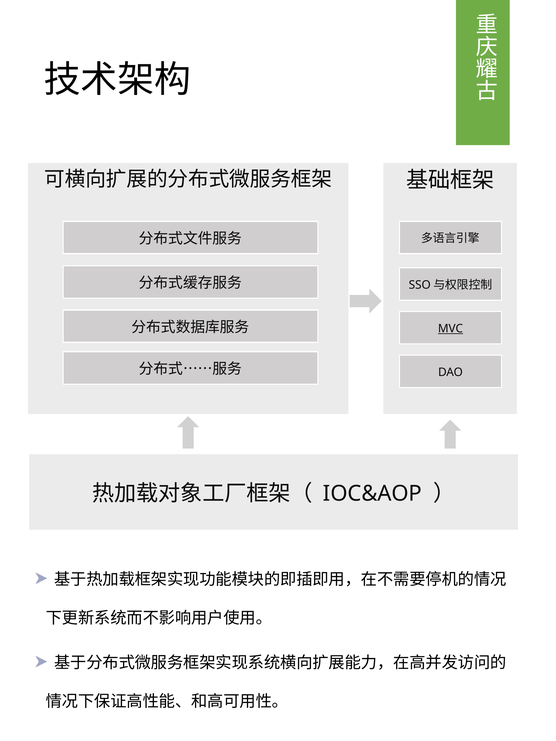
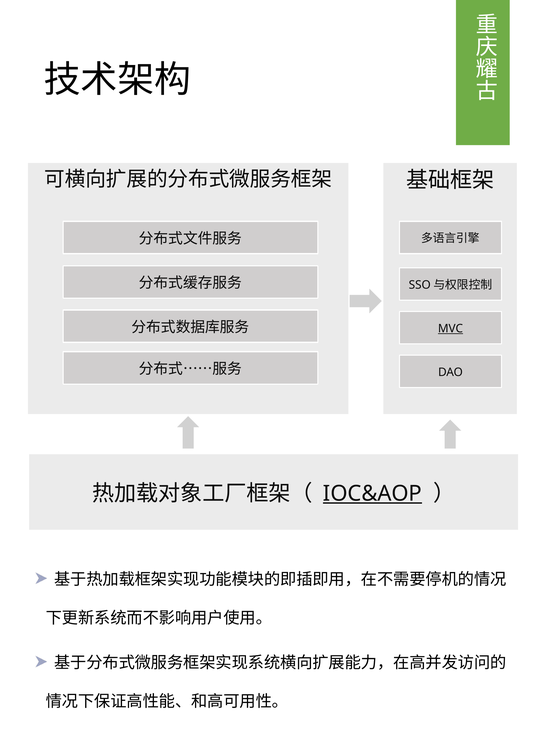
IOC&AOP underline: none -> present
